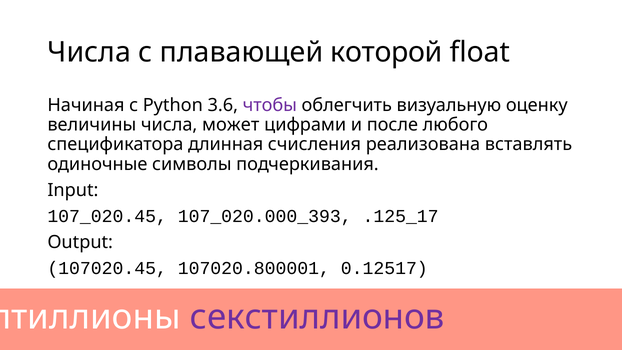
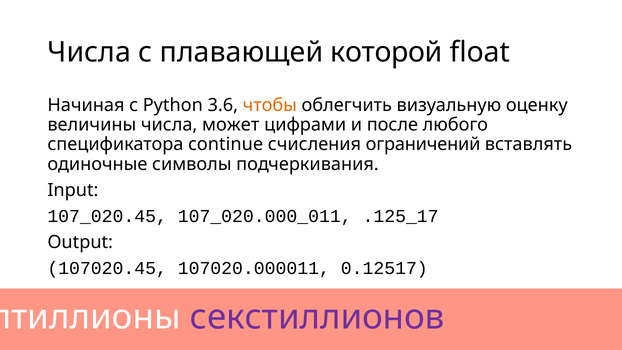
чтобы colour: purple -> orange
длинная: длинная -> continue
реализована: реализована -> ограничений
107_020.000_393: 107_020.000_393 -> 107_020.000_011
107020.800001: 107020.800001 -> 107020.000011
